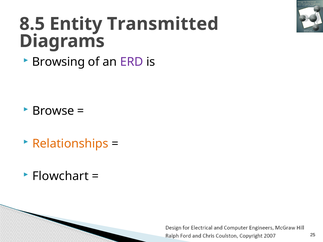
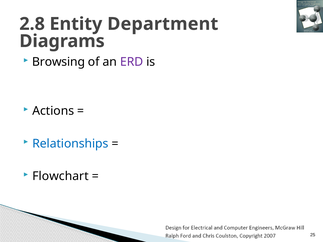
8.5: 8.5 -> 2.8
Transmitted: Transmitted -> Department
Browse: Browse -> Actions
Relationships colour: orange -> blue
